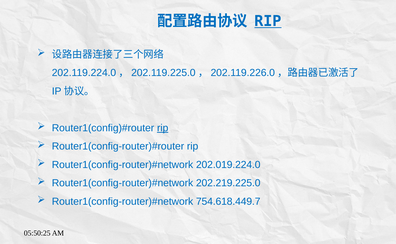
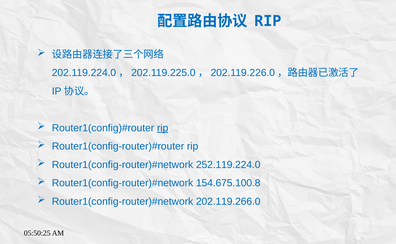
RIP at (268, 21) underline: present -> none
202.019.224.0: 202.019.224.0 -> 252.119.224.0
202.219.225.0: 202.219.225.0 -> 154.675.100.8
754.618.449.7: 754.618.449.7 -> 202.119.266.0
